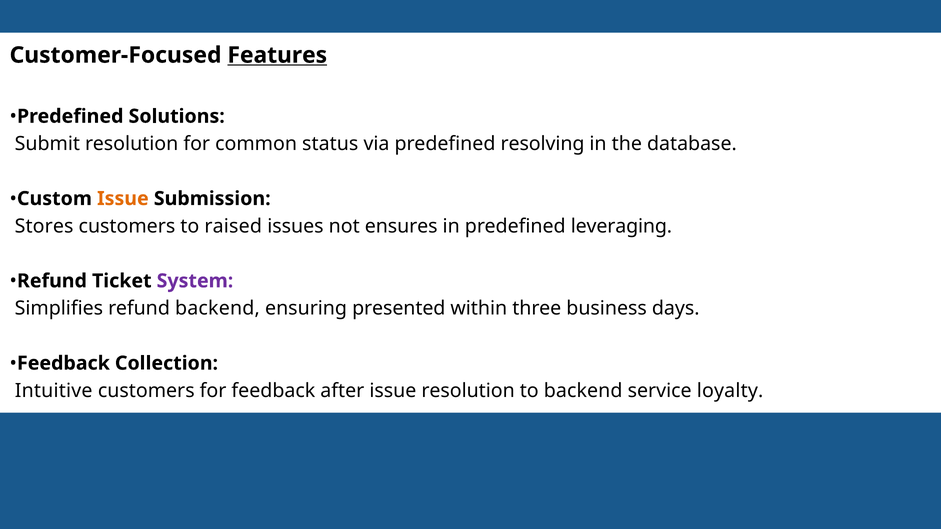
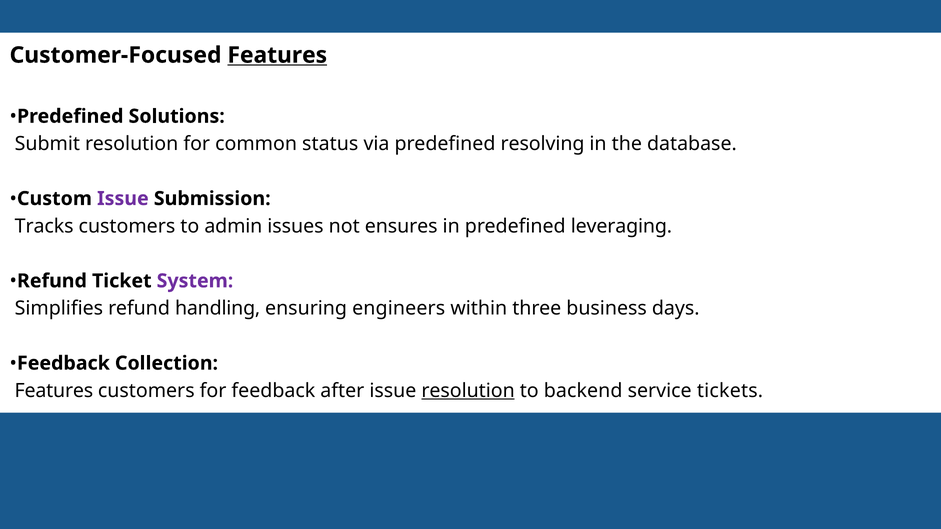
Issue at (123, 199) colour: orange -> purple
Stores: Stores -> Tracks
raised: raised -> admin
refund backend: backend -> handling
presented: presented -> engineers
Intuitive at (54, 391): Intuitive -> Features
resolution at (468, 391) underline: none -> present
loyalty: loyalty -> tickets
